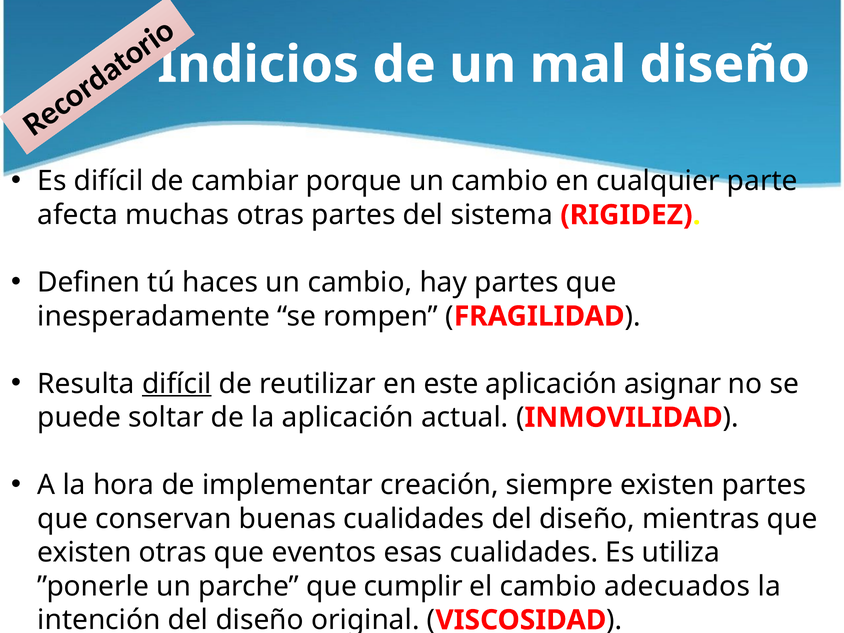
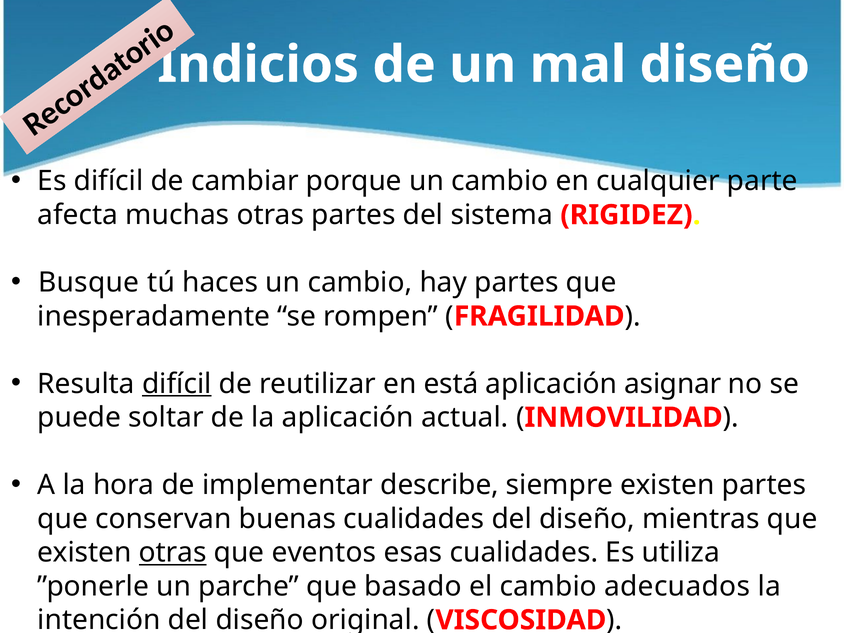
Definen: Definen -> Busque
este: este -> está
creación: creación -> describe
otras at (173, 553) underline: none -> present
cumplir: cumplir -> basado
